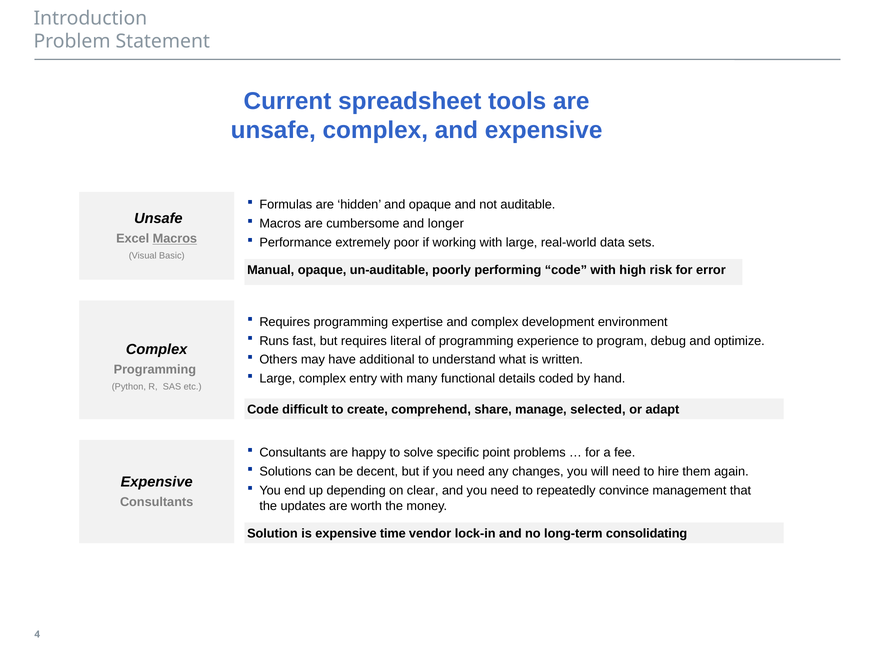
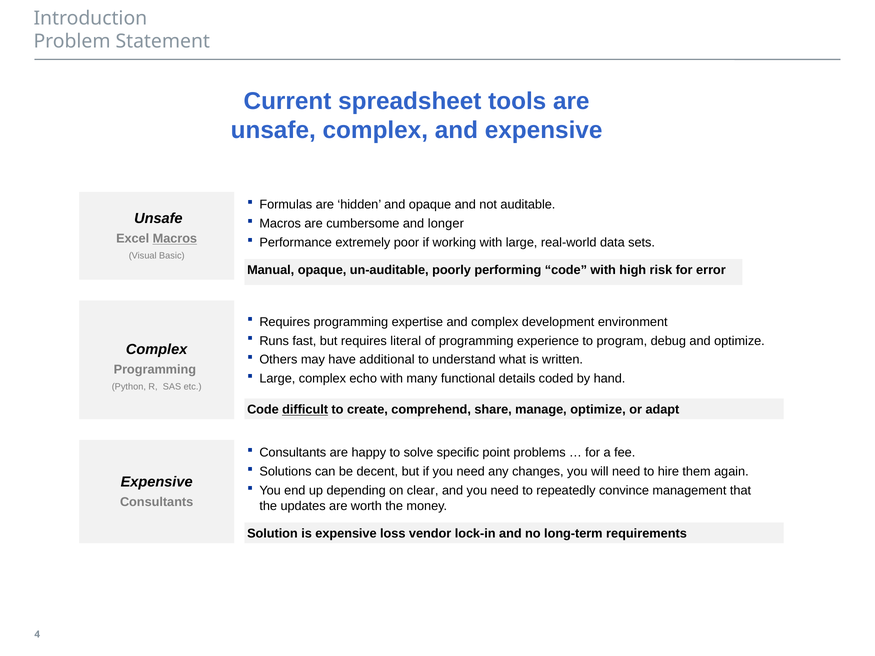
entry: entry -> echo
difficult underline: none -> present
manage selected: selected -> optimize
time: time -> loss
consolidating: consolidating -> requirements
